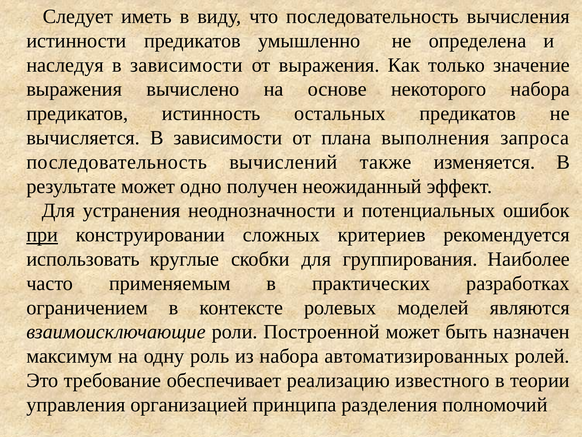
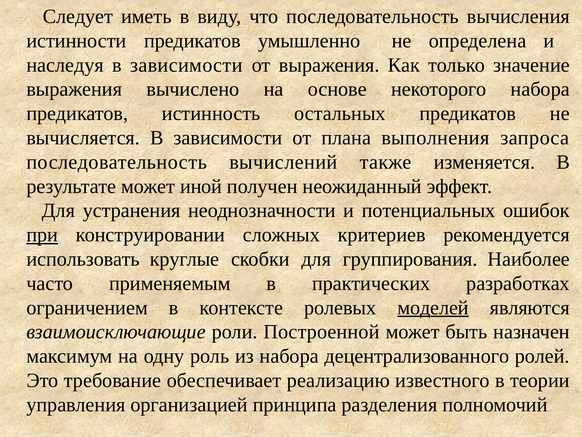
одно: одно -> иной
моделей underline: none -> present
автоматизированных: автоматизированных -> децентрализованного
